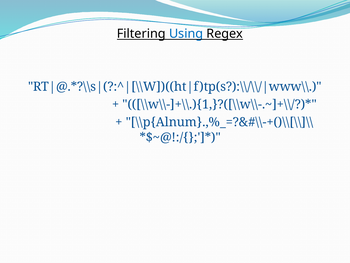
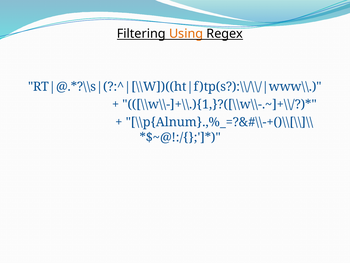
Using colour: blue -> orange
